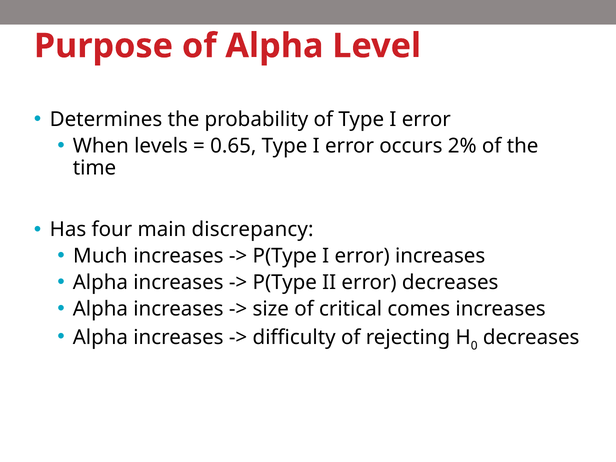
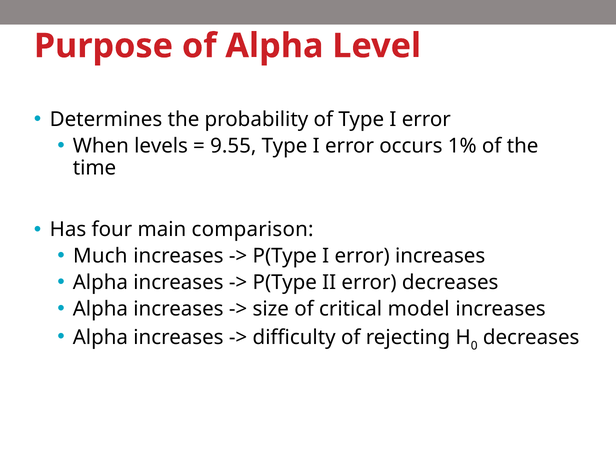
0.65: 0.65 -> 9.55
2%: 2% -> 1%
discrepancy: discrepancy -> comparison
comes: comes -> model
